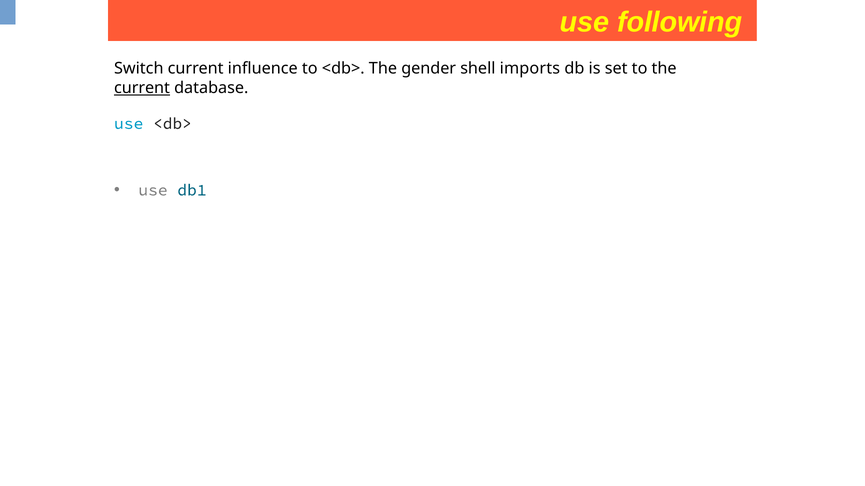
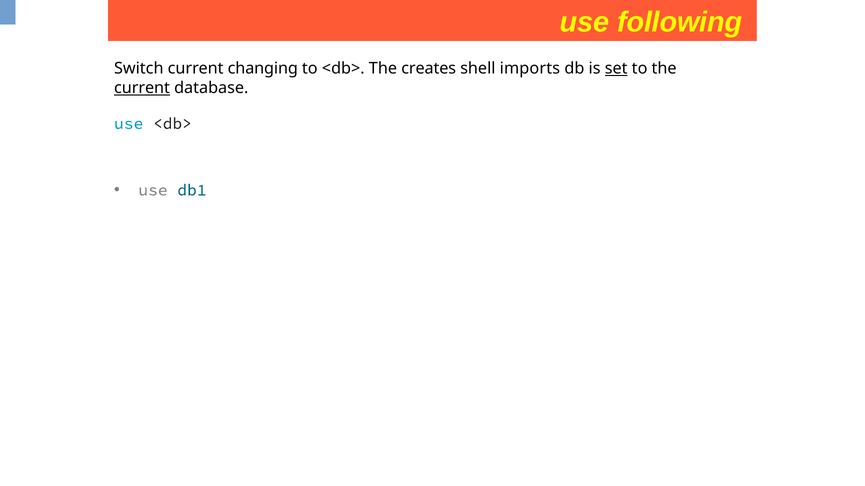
influence: influence -> changing
gender: gender -> creates
set underline: none -> present
